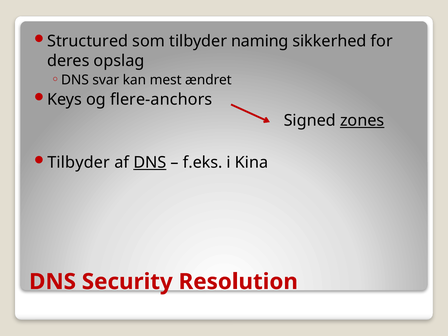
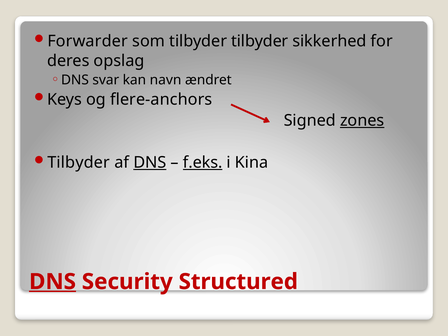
Structured: Structured -> Forwarder
tilbyder naming: naming -> tilbyder
mest: mest -> navn
f.eks underline: none -> present
DNS at (53, 282) underline: none -> present
Resolution: Resolution -> Structured
